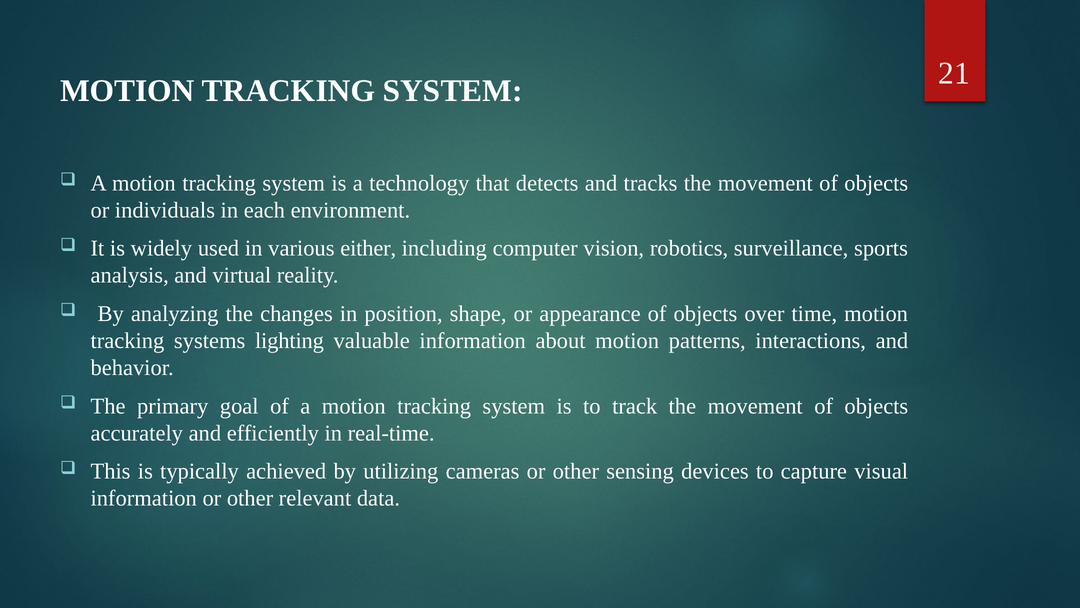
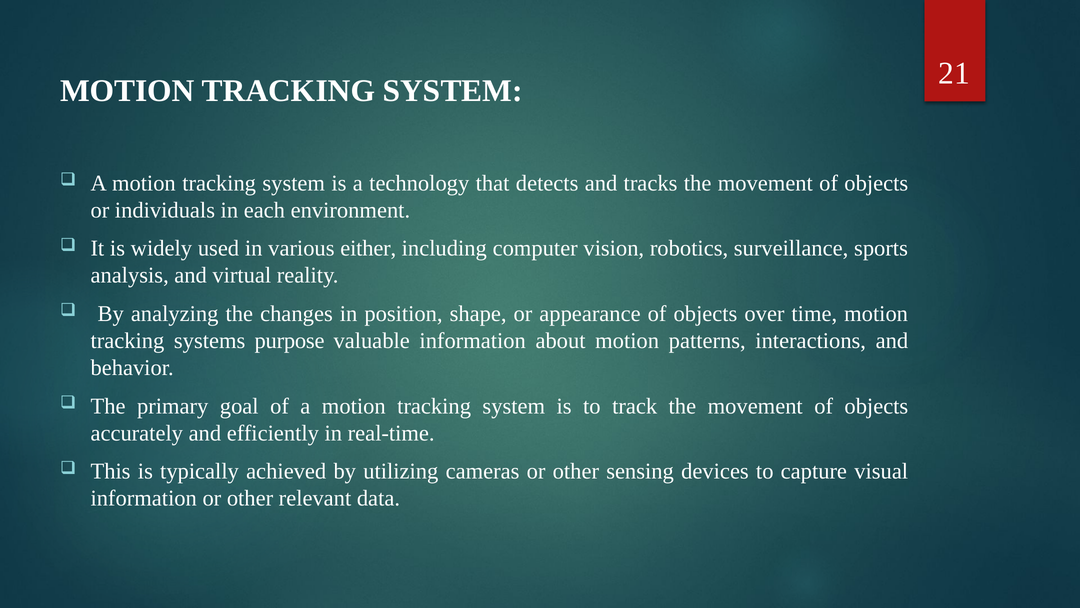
lighting: lighting -> purpose
